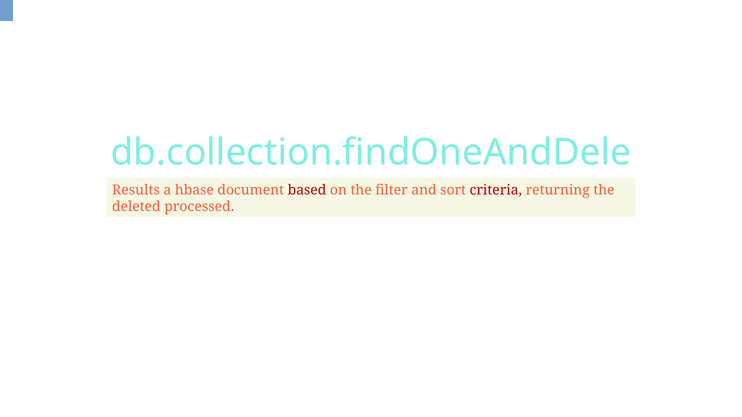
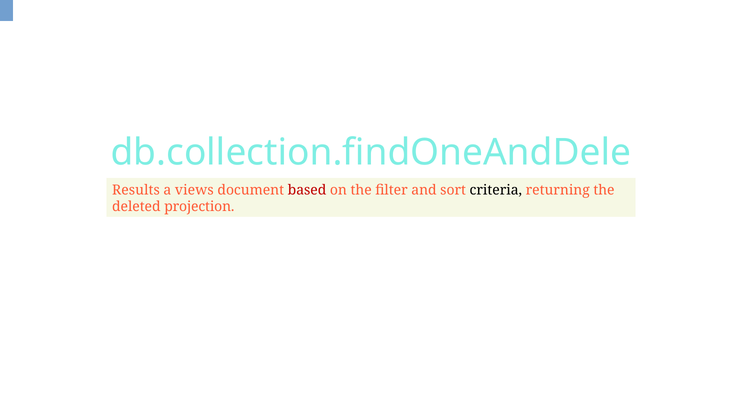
hbase: hbase -> views
criteria colour: red -> black
processed: processed -> projection
